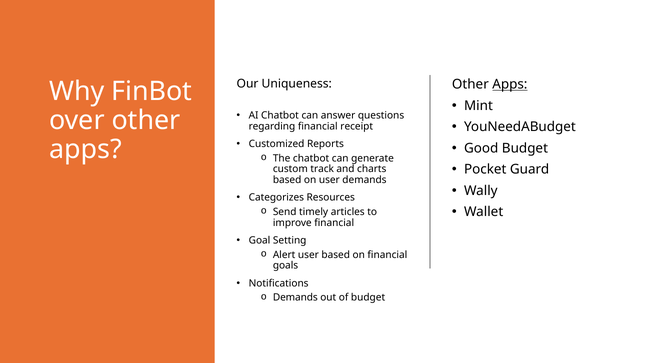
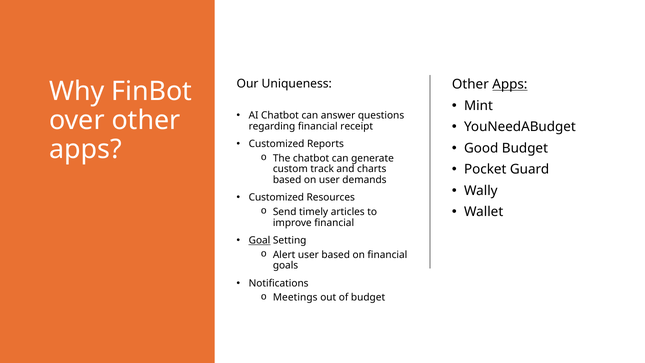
Categorizes at (276, 198): Categorizes -> Customized
Goal underline: none -> present
Demands at (295, 297): Demands -> Meetings
